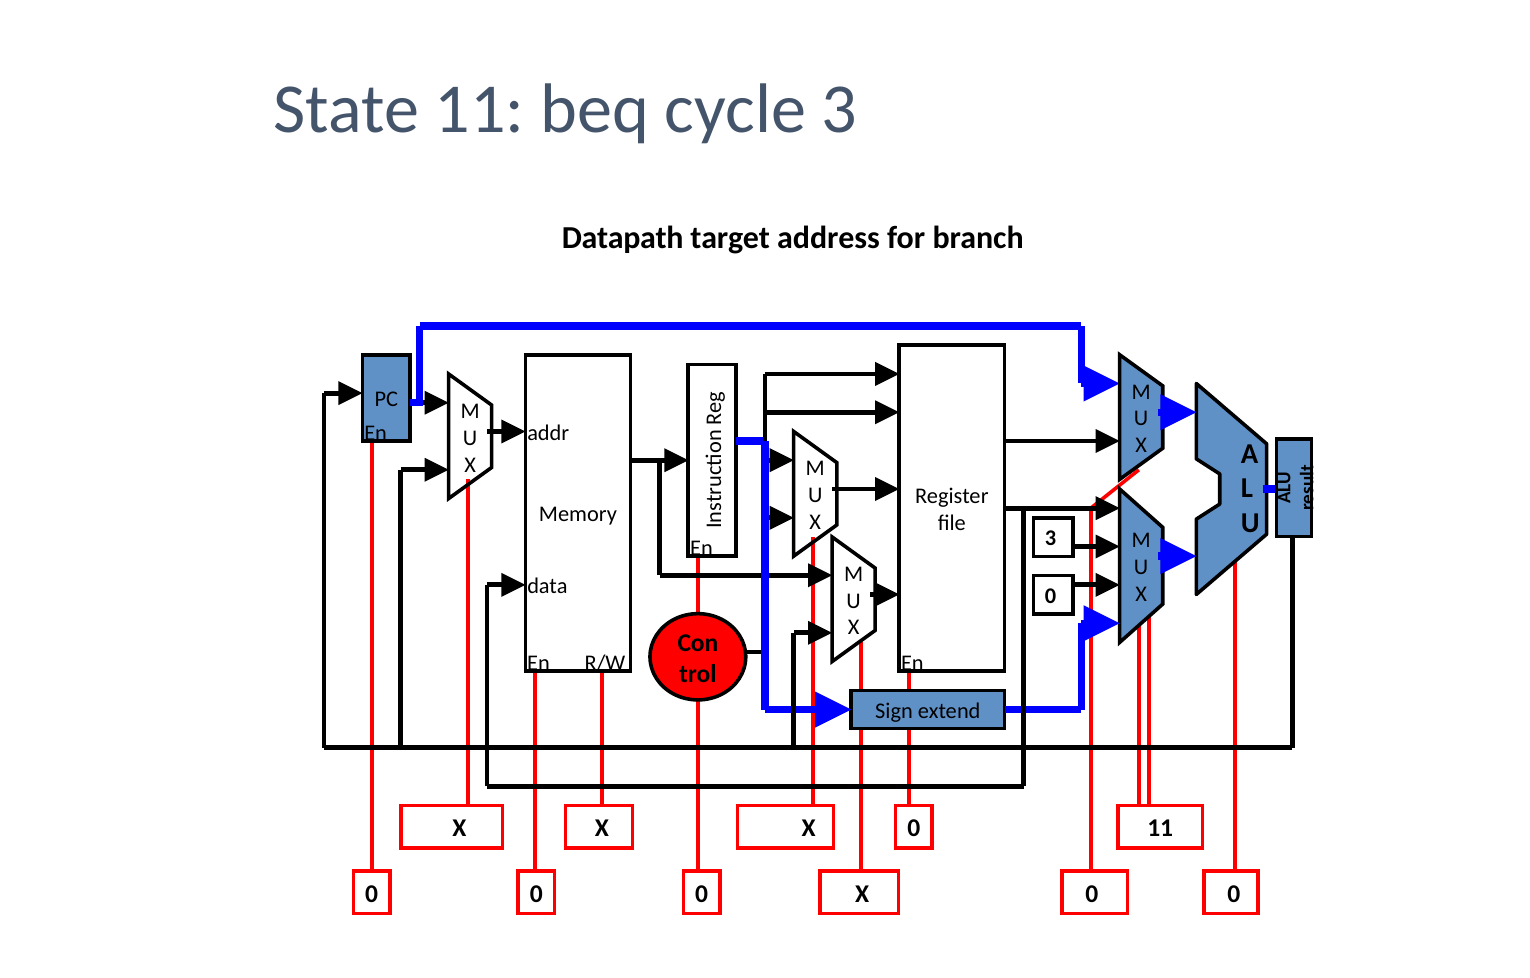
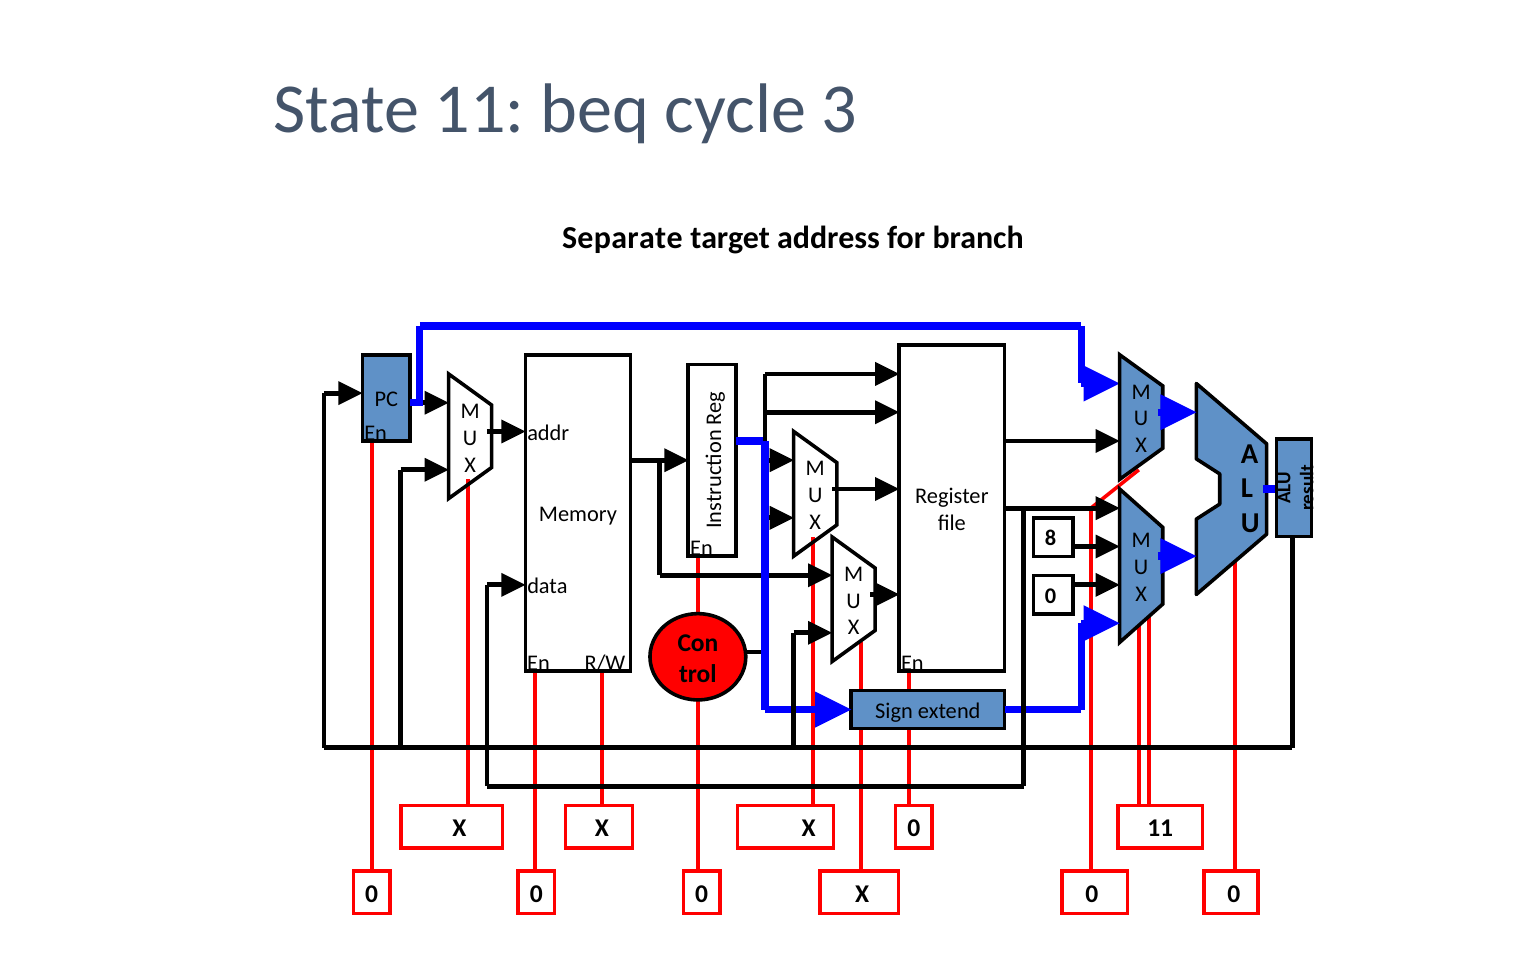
Datapath: Datapath -> Separate
En 3: 3 -> 8
